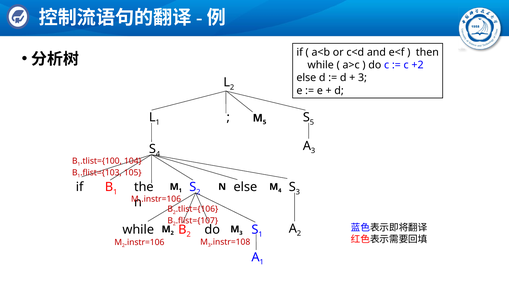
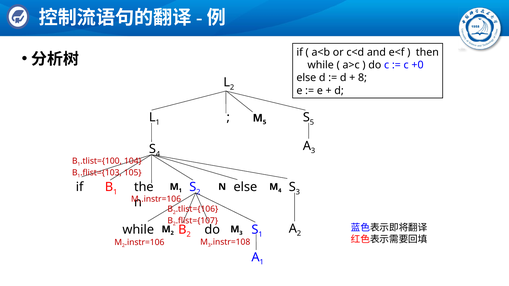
+2: +2 -> +0
3 at (363, 78): 3 -> 8
